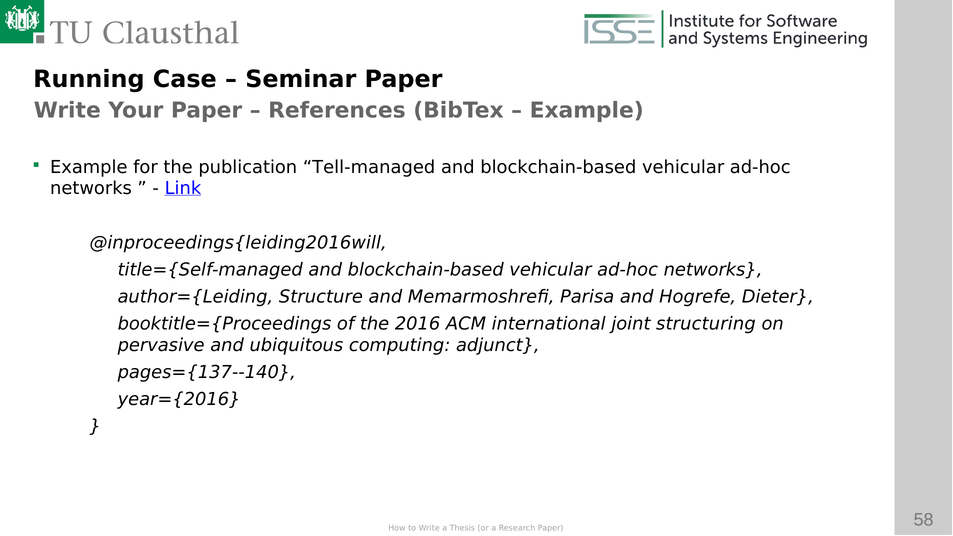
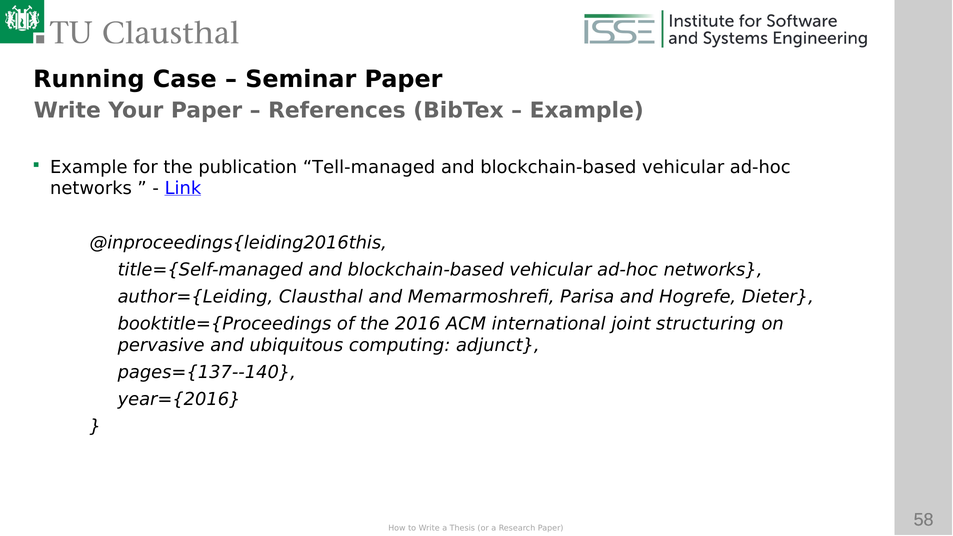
@inproceedings{leiding2016will: @inproceedings{leiding2016will -> @inproceedings{leiding2016this
Structure: Structure -> Clausthal
